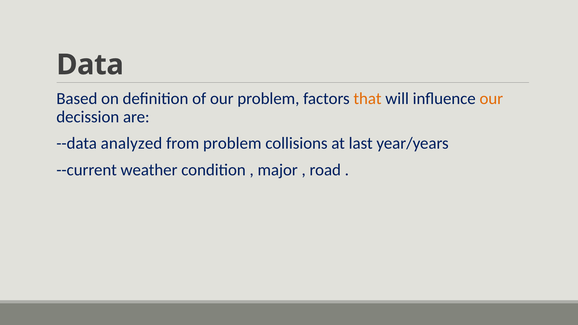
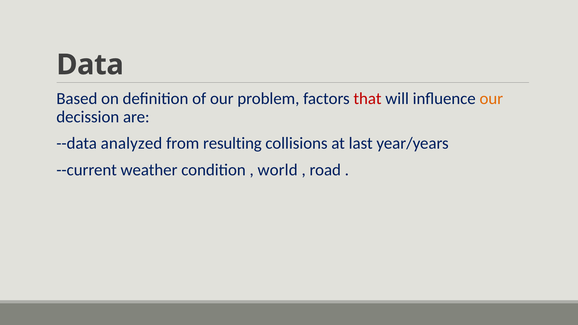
that colour: orange -> red
from problem: problem -> resulting
major: major -> world
